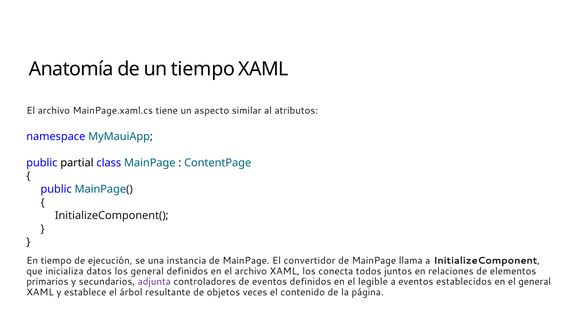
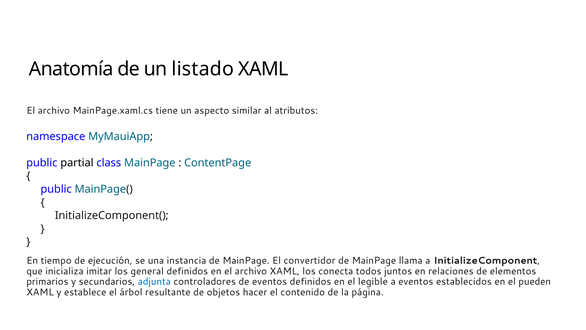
un tiempo: tiempo -> listado
datos: datos -> imitar
adjunta colour: purple -> blue
el general: general -> pueden
veces: veces -> hacer
